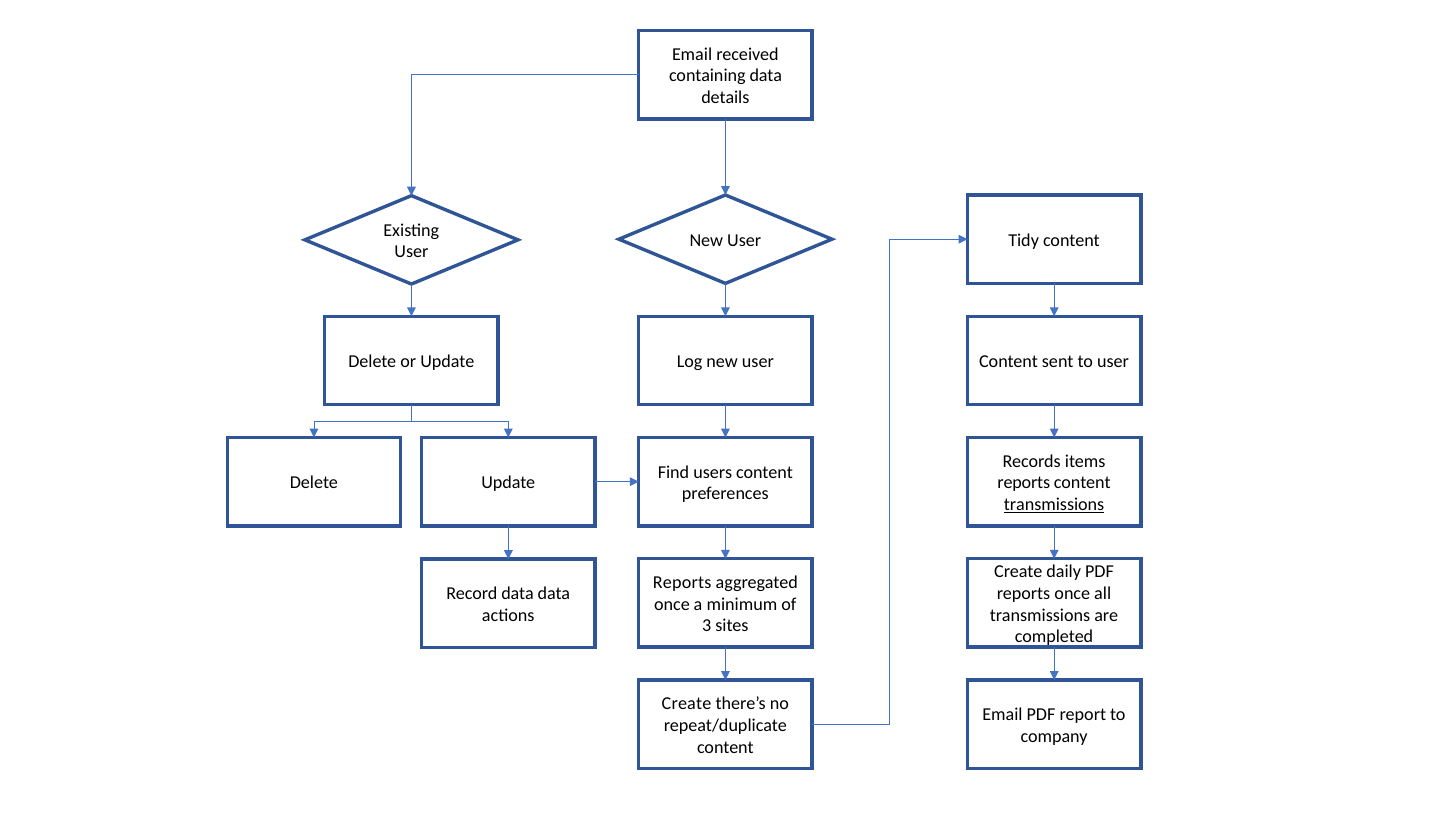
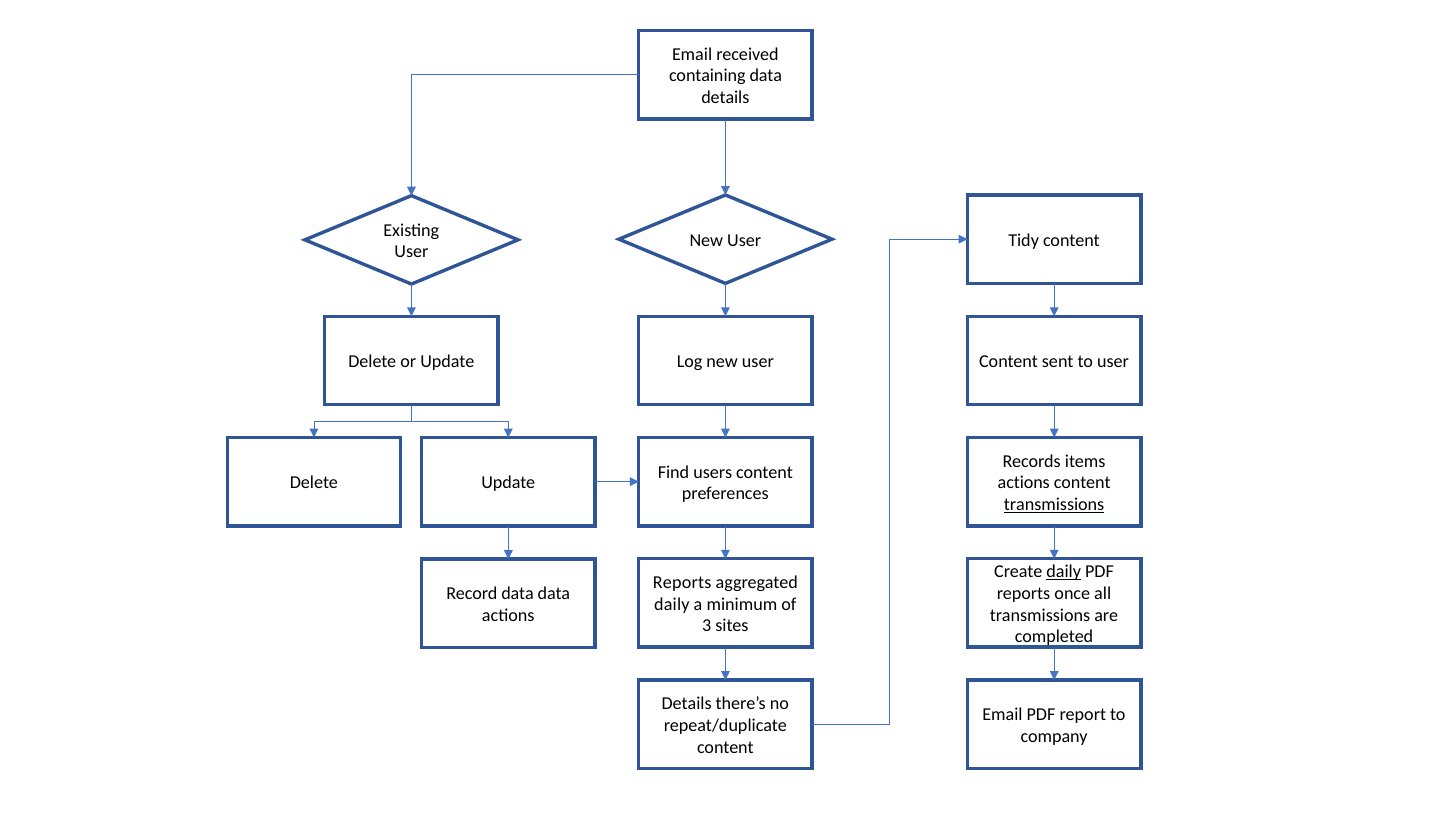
reports at (1024, 483): reports -> actions
daily at (1064, 572) underline: none -> present
once at (672, 604): once -> daily
Create at (687, 704): Create -> Details
